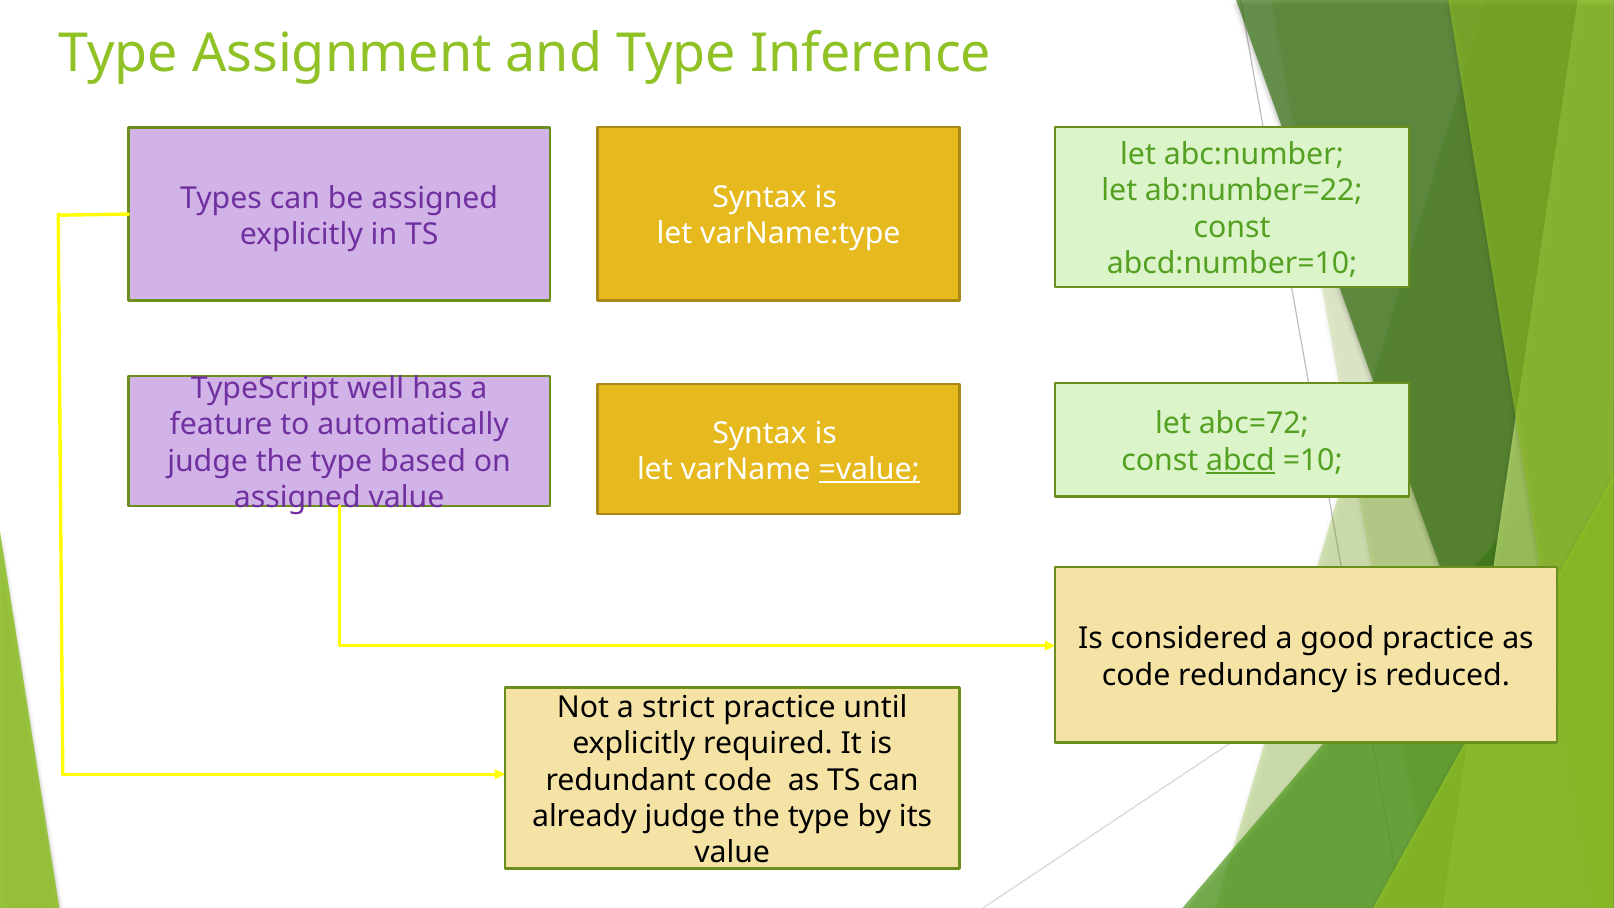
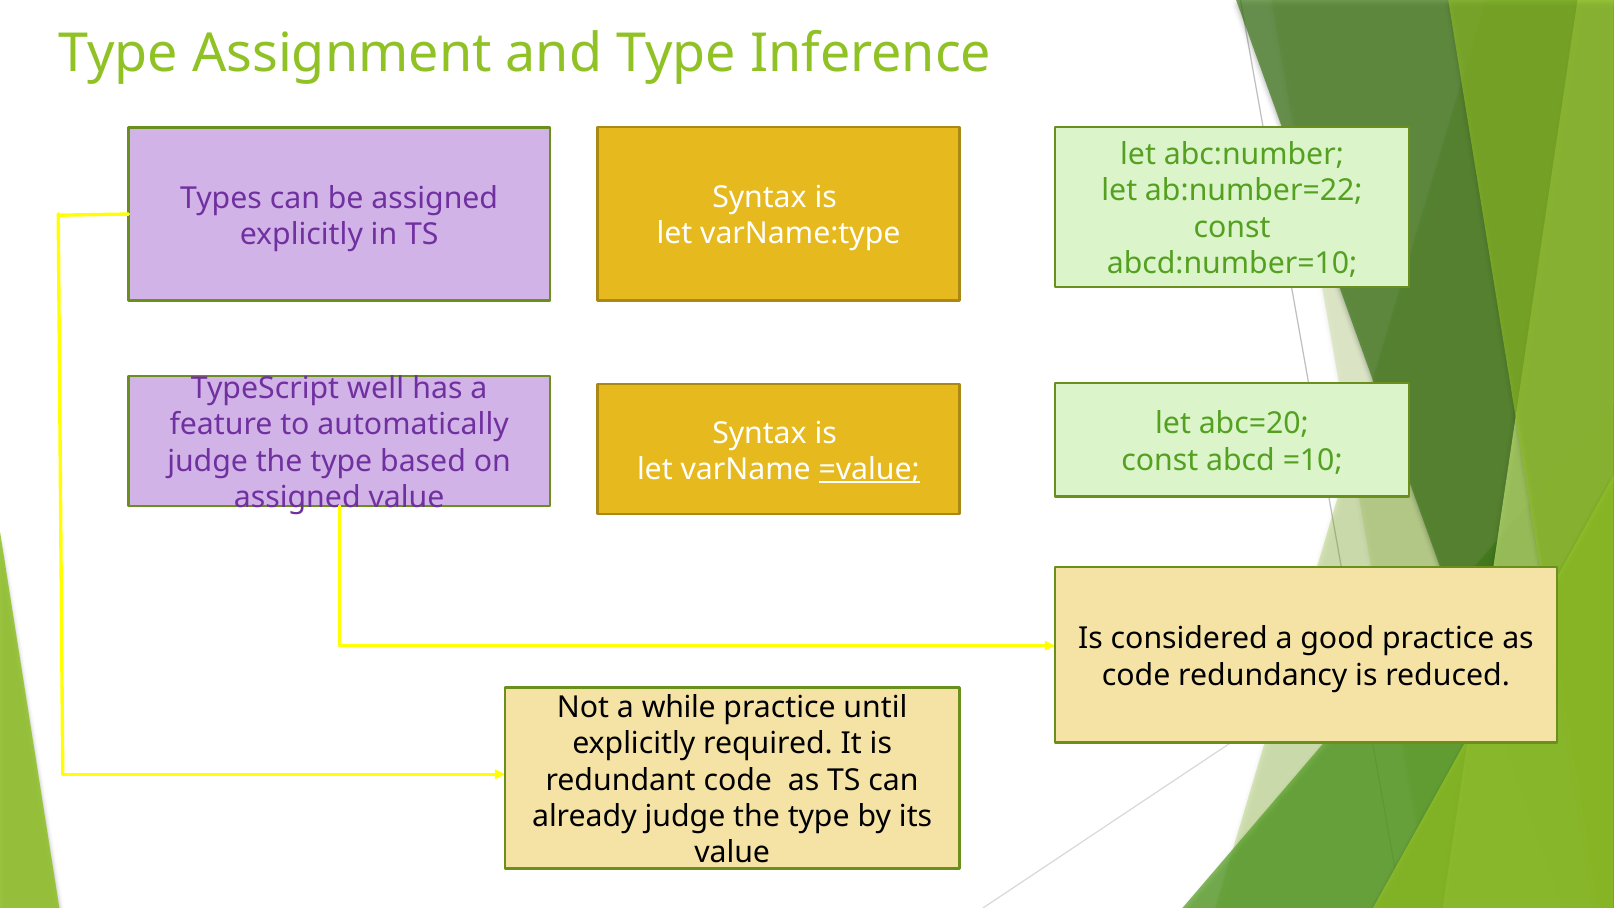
abc=72: abc=72 -> abc=20
abcd underline: present -> none
strict: strict -> while
